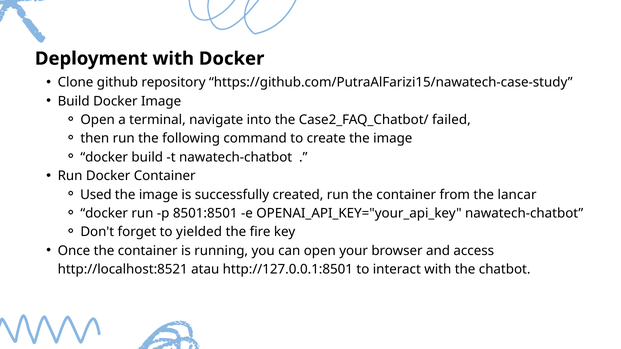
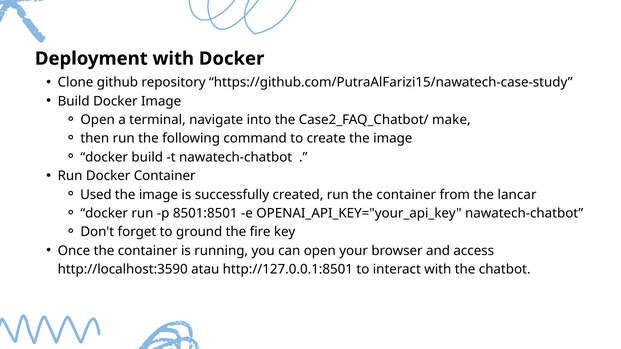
failed: failed -> make
yielded: yielded -> ground
http://localhost:8521: http://localhost:8521 -> http://localhost:3590
